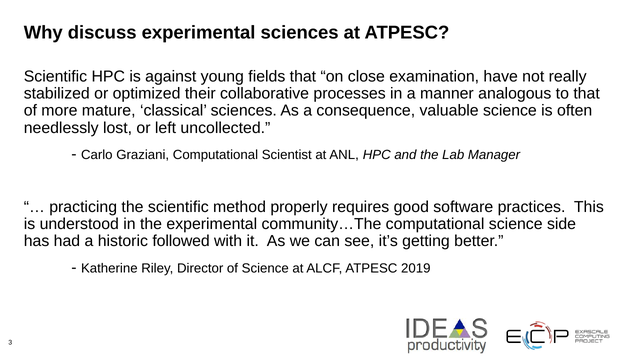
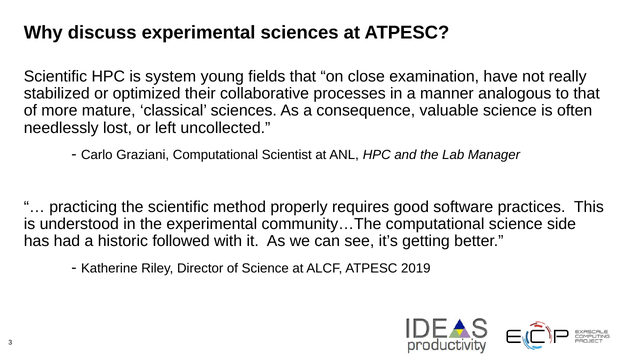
against: against -> system
